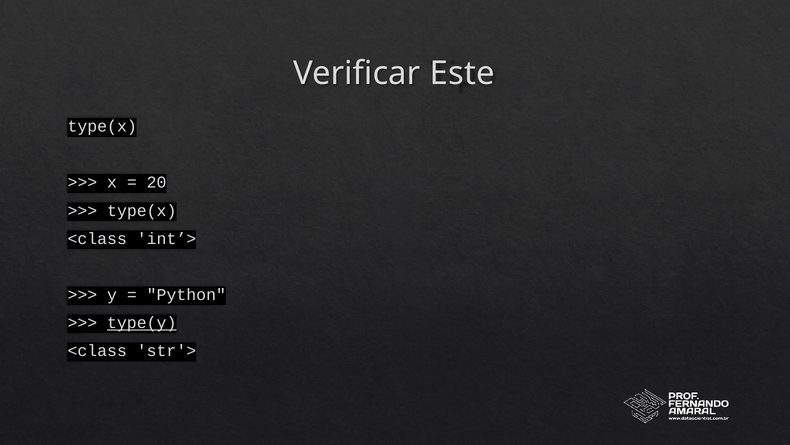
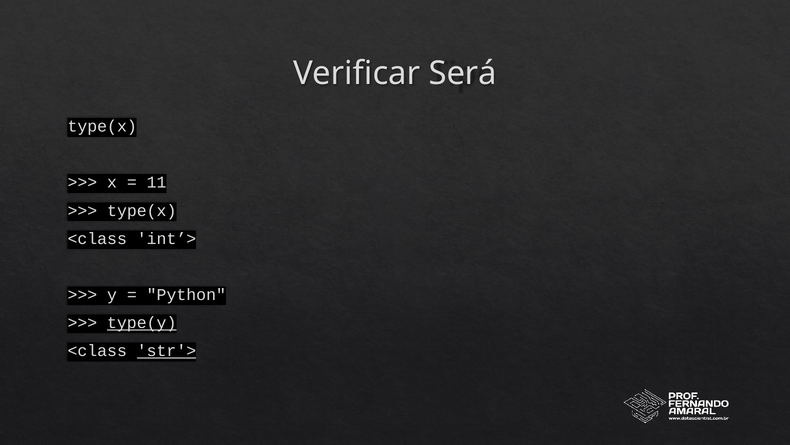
Este: Este -> Será
20: 20 -> 11
str'> underline: none -> present
